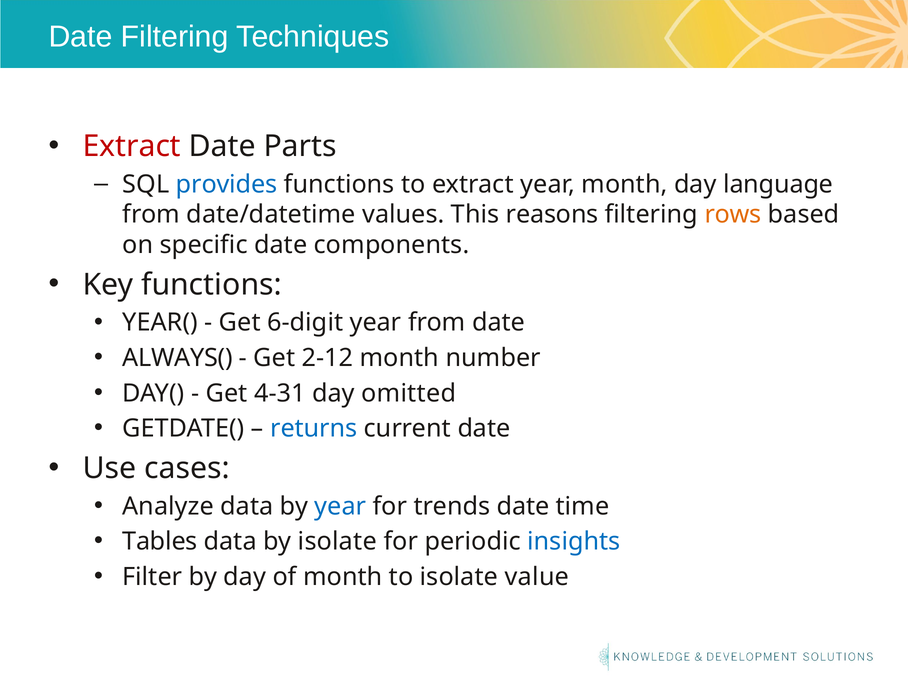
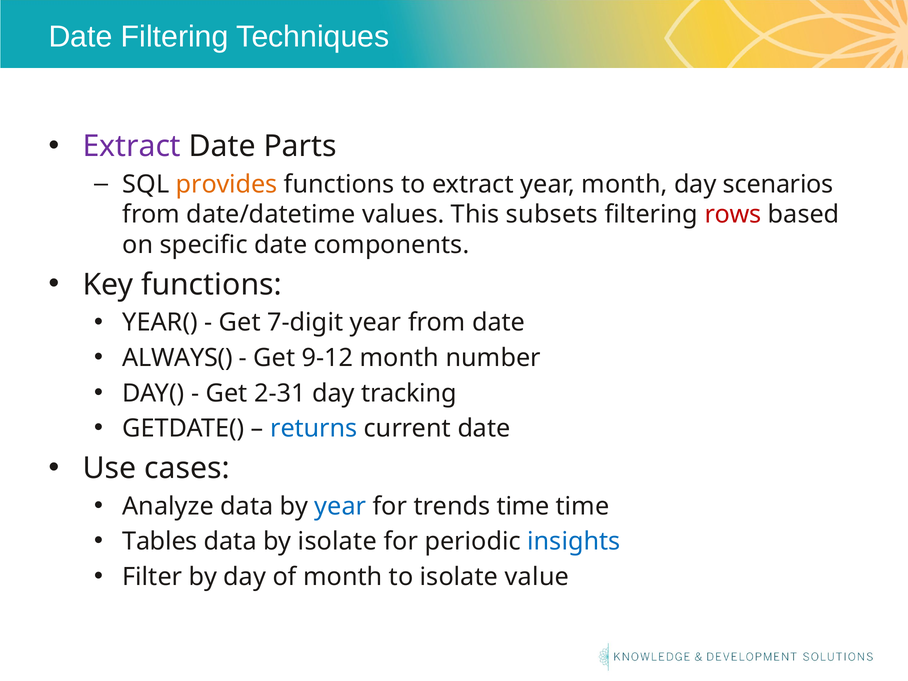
Extract at (132, 146) colour: red -> purple
provides colour: blue -> orange
language: language -> scenarios
reasons: reasons -> subsets
rows colour: orange -> red
6-digit: 6-digit -> 7-digit
2-12: 2-12 -> 9-12
4-31: 4-31 -> 2-31
omitted: omitted -> tracking
trends date: date -> time
